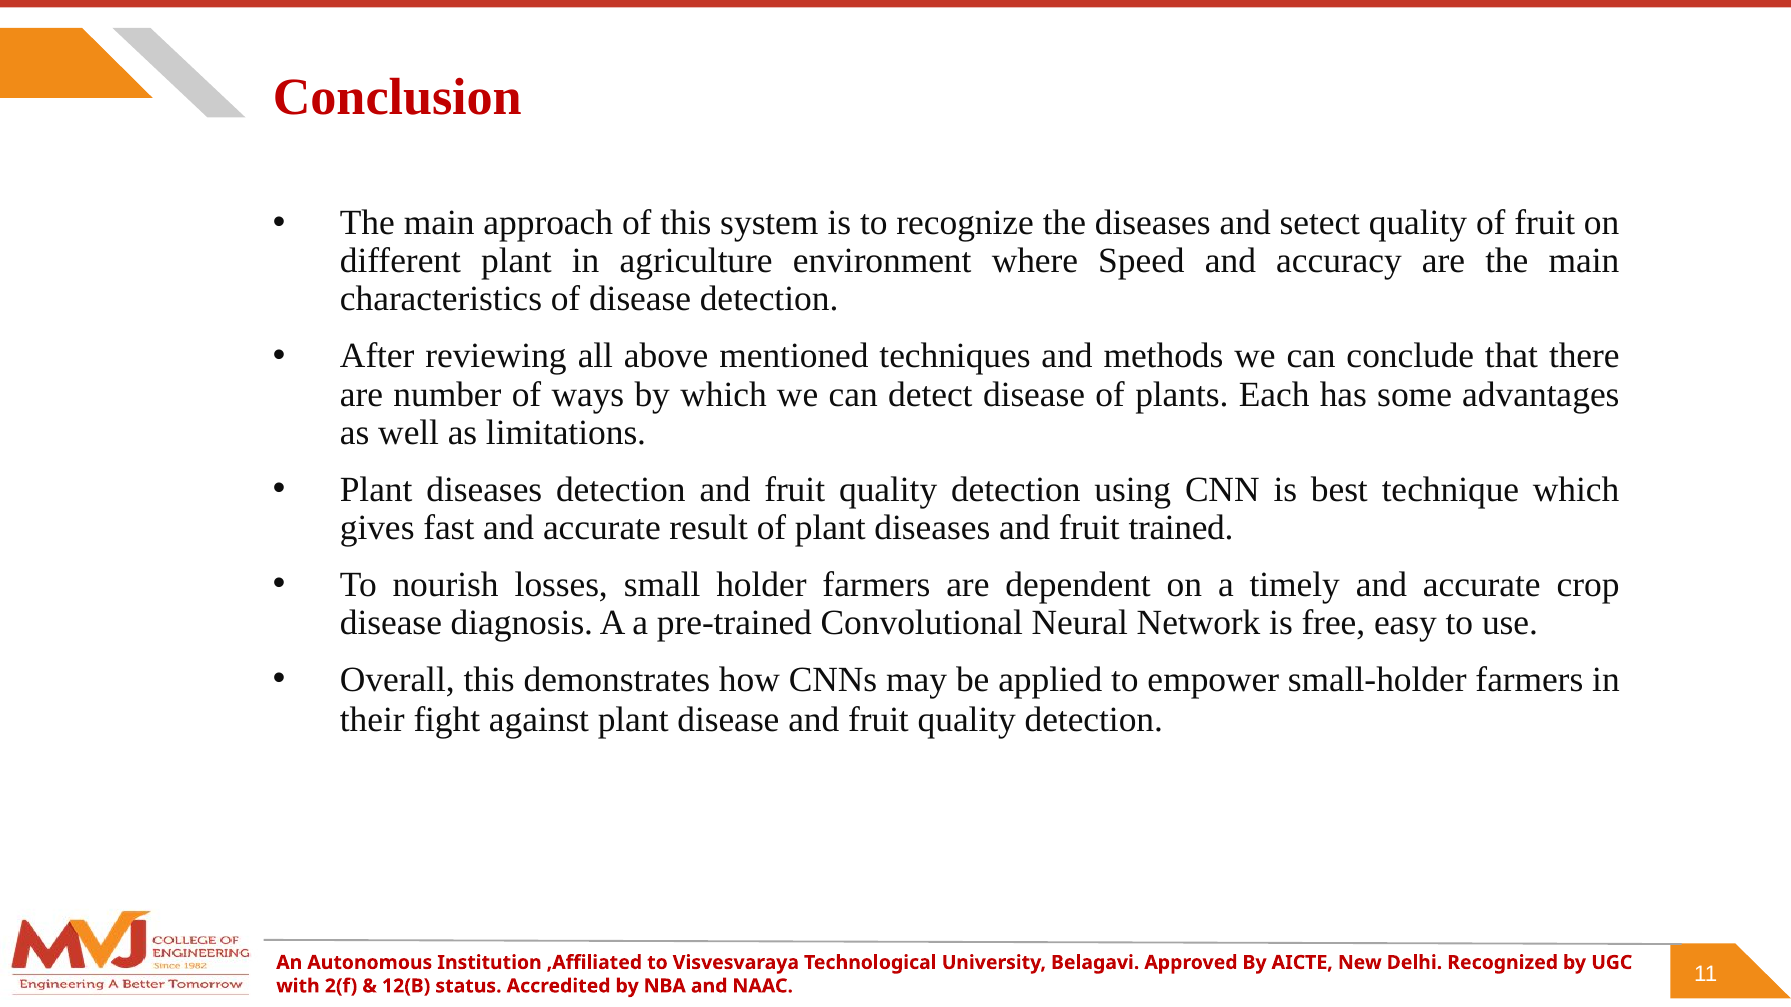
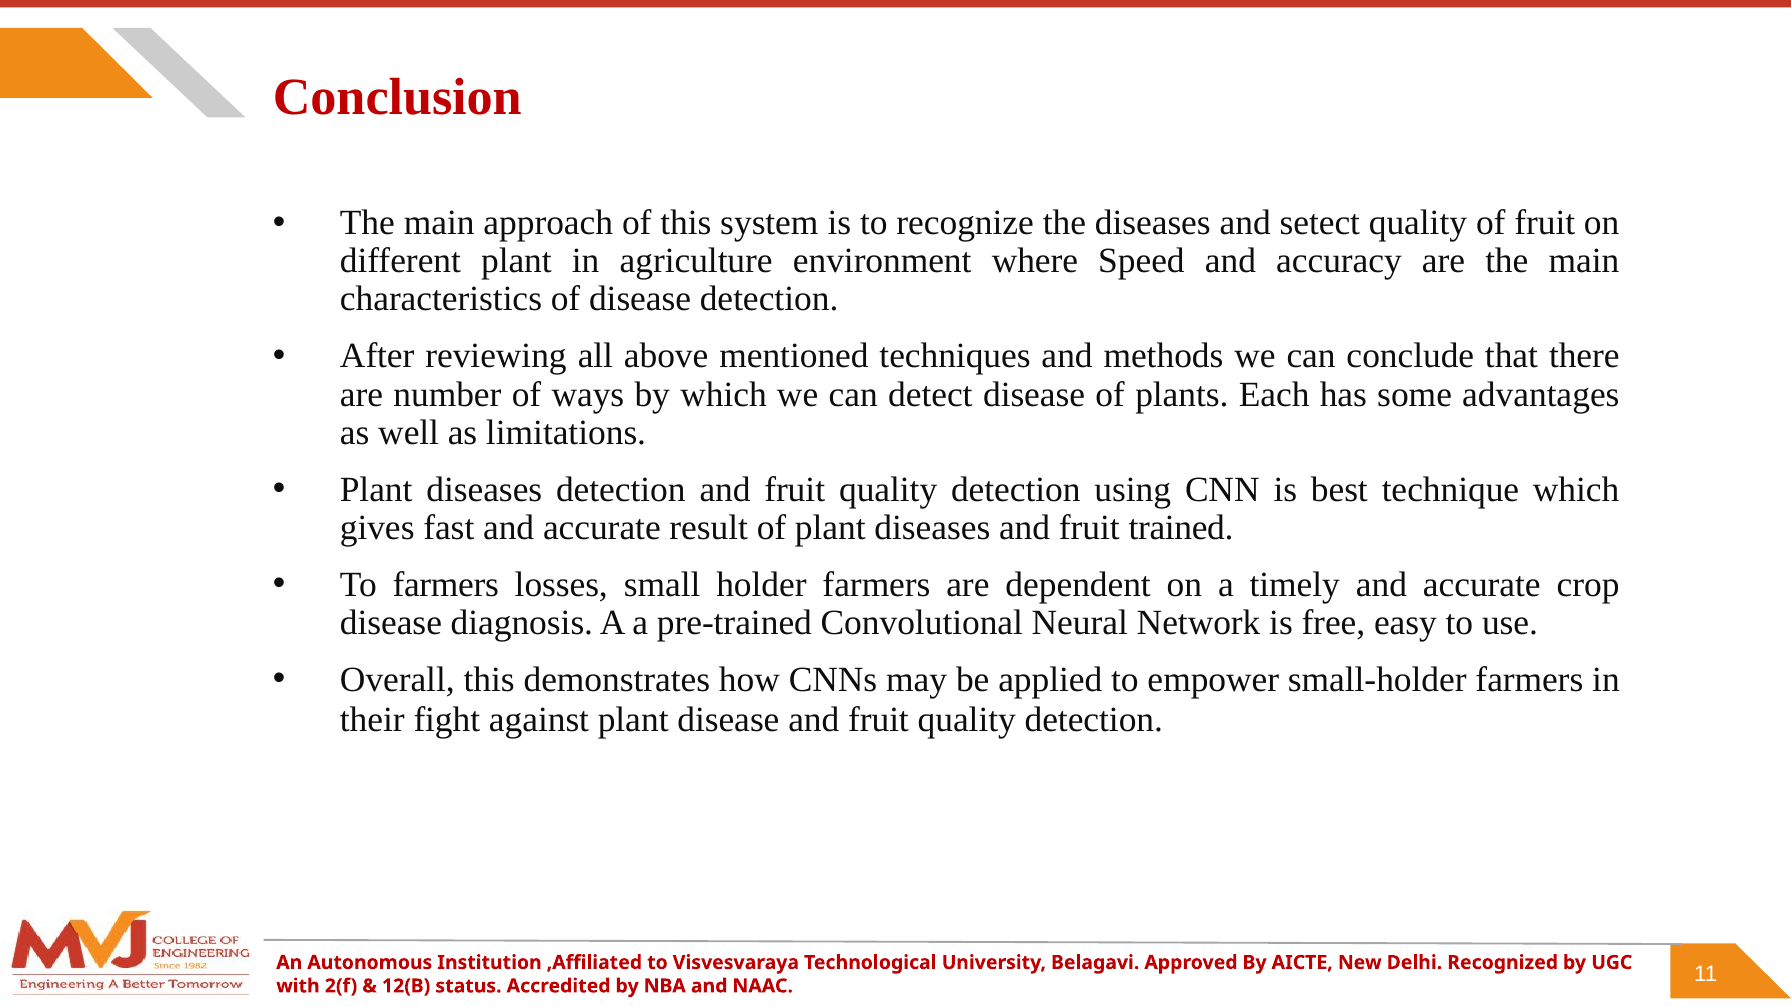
To nourish: nourish -> farmers
